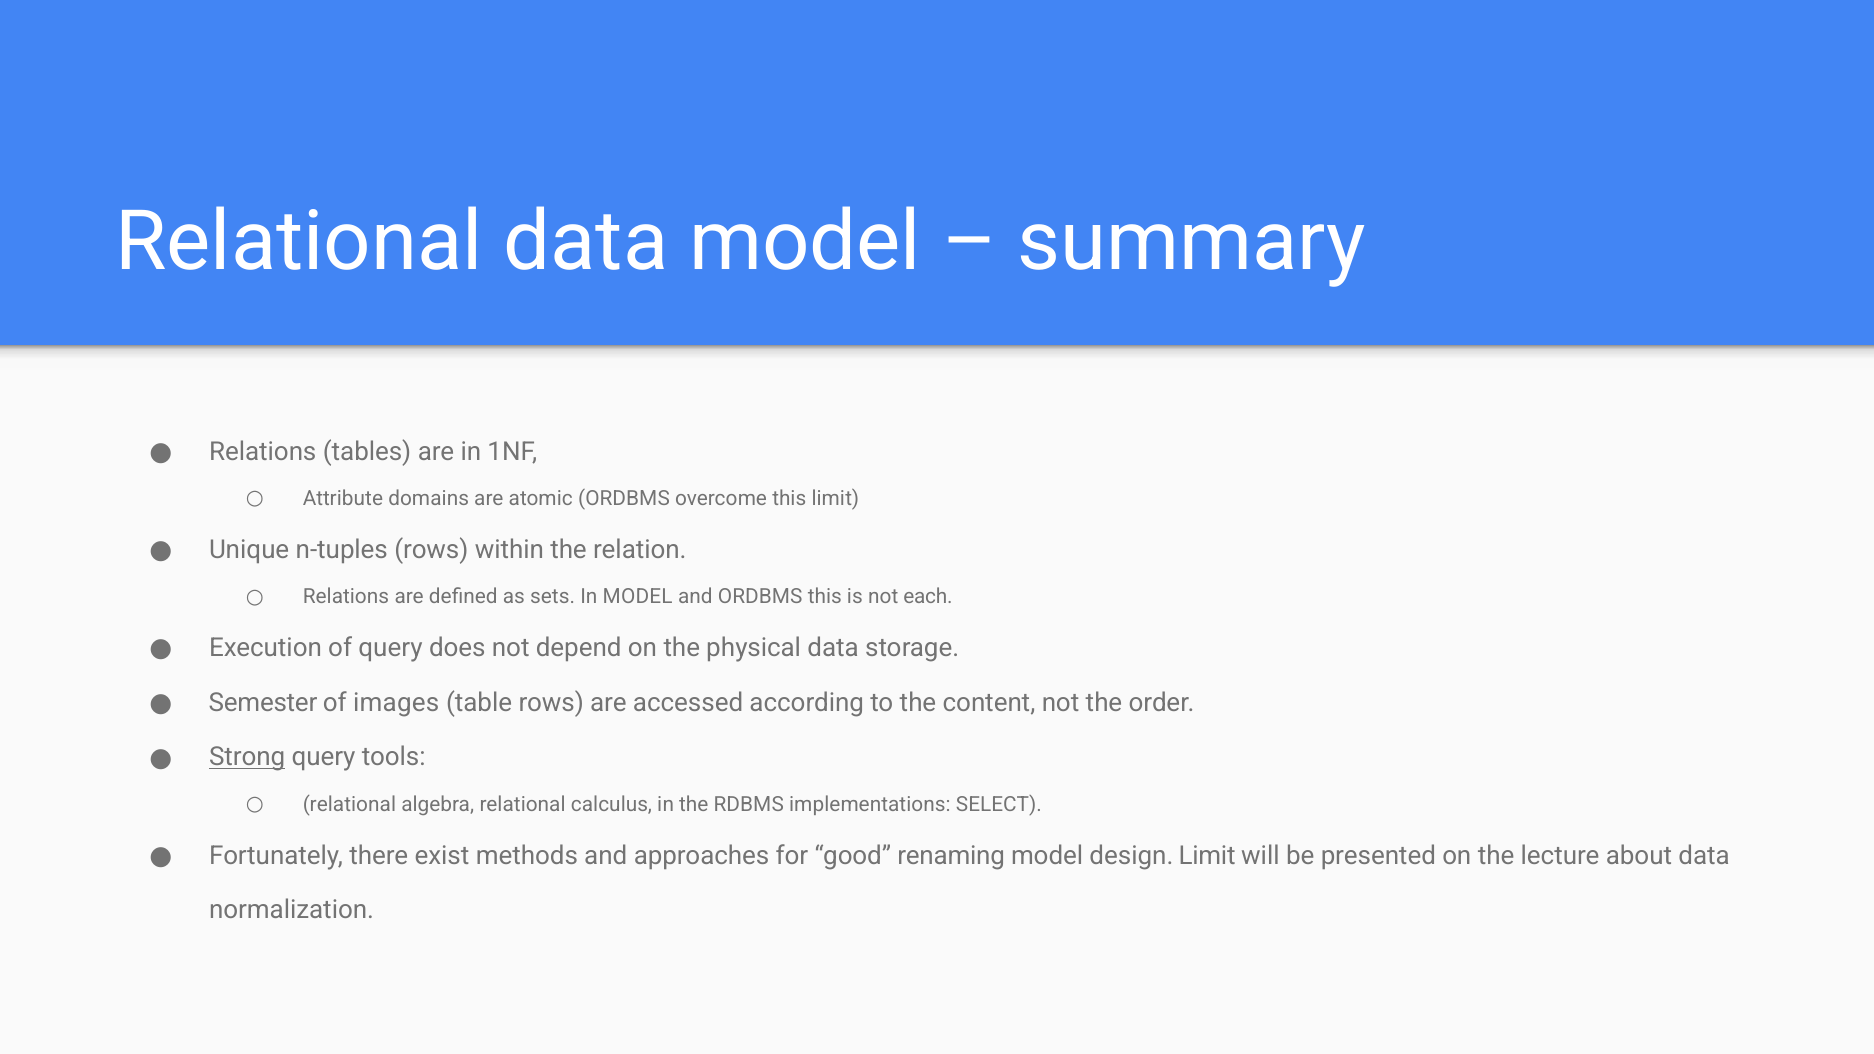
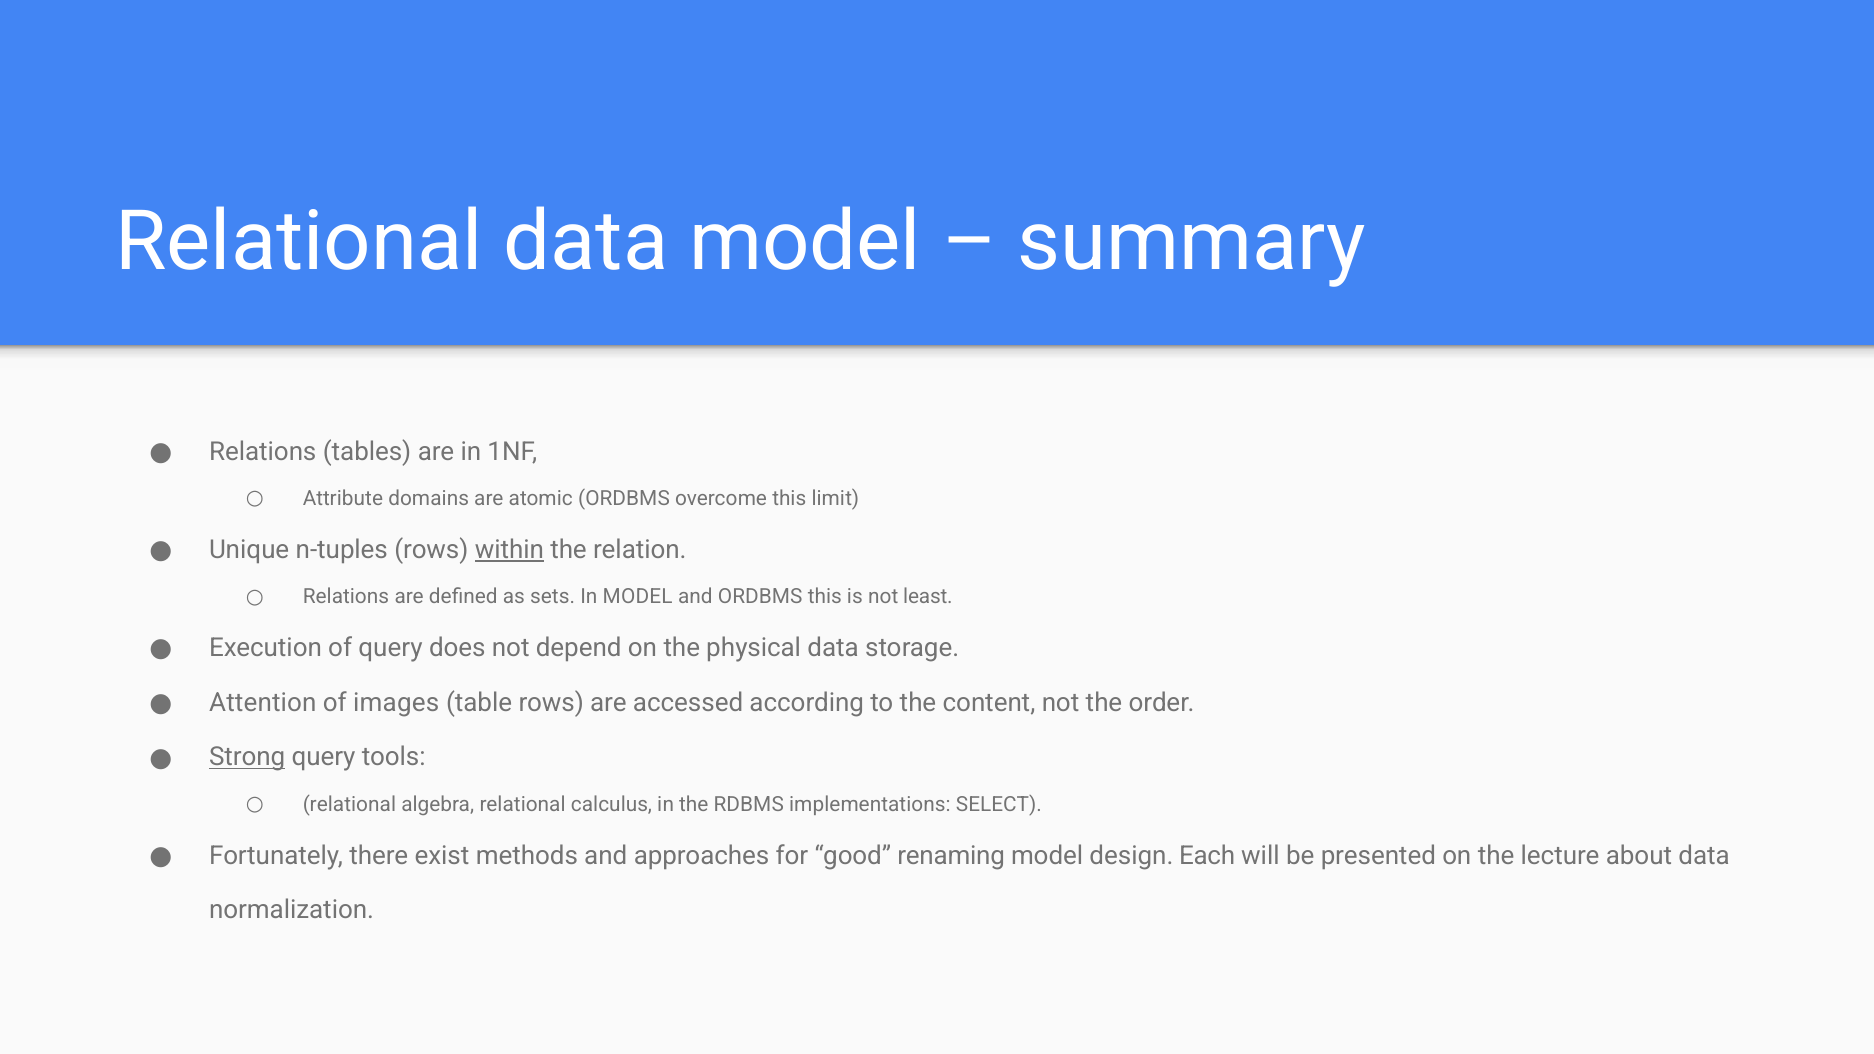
within underline: none -> present
each: each -> least
Semester: Semester -> Attention
design Limit: Limit -> Each
